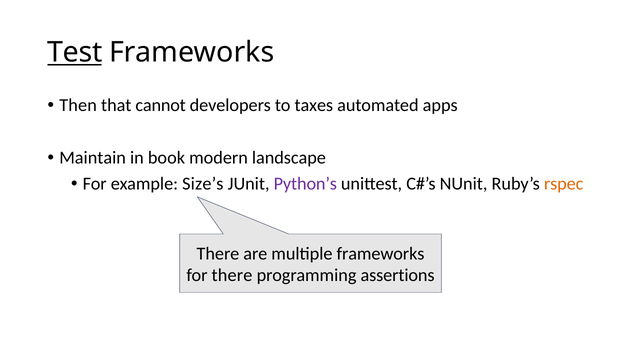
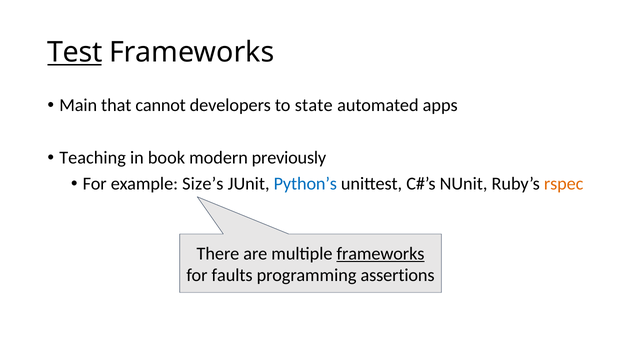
Then: Then -> Main
taxes: taxes -> state
Maintain: Maintain -> Teaching
landscape: landscape -> previously
Python’s colour: purple -> blue
frameworks at (381, 254) underline: none -> present
for there: there -> faults
